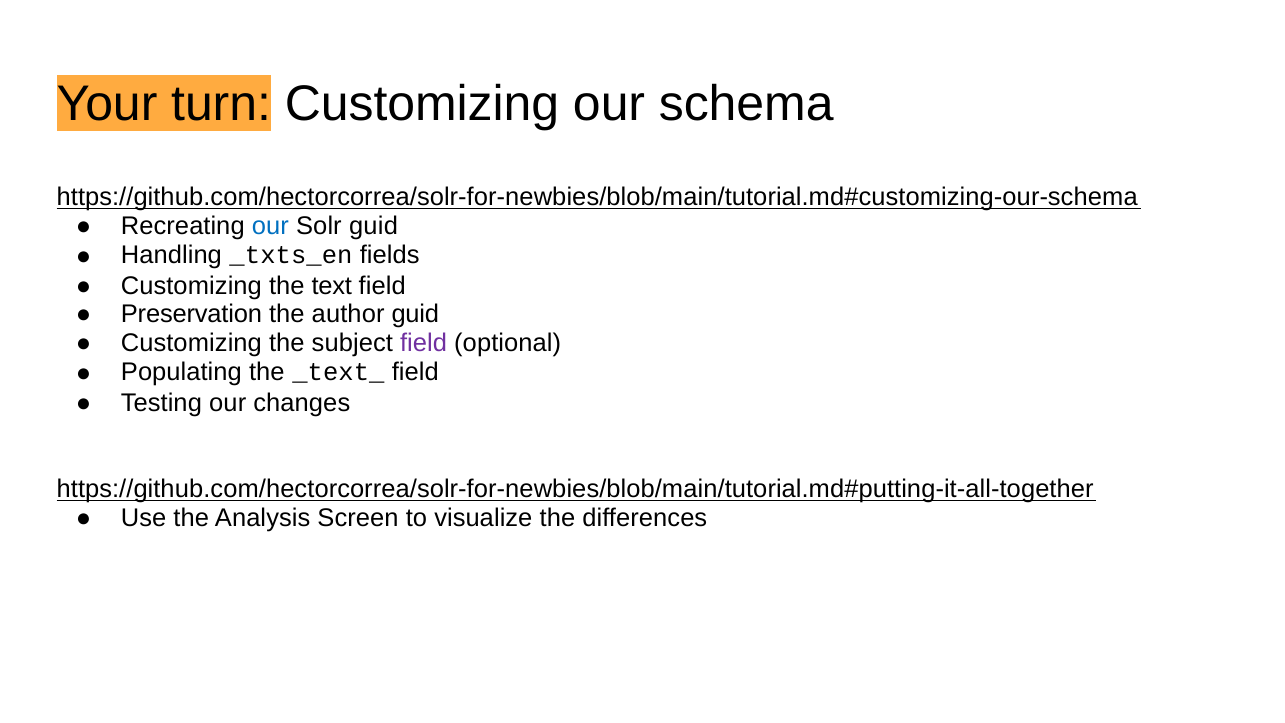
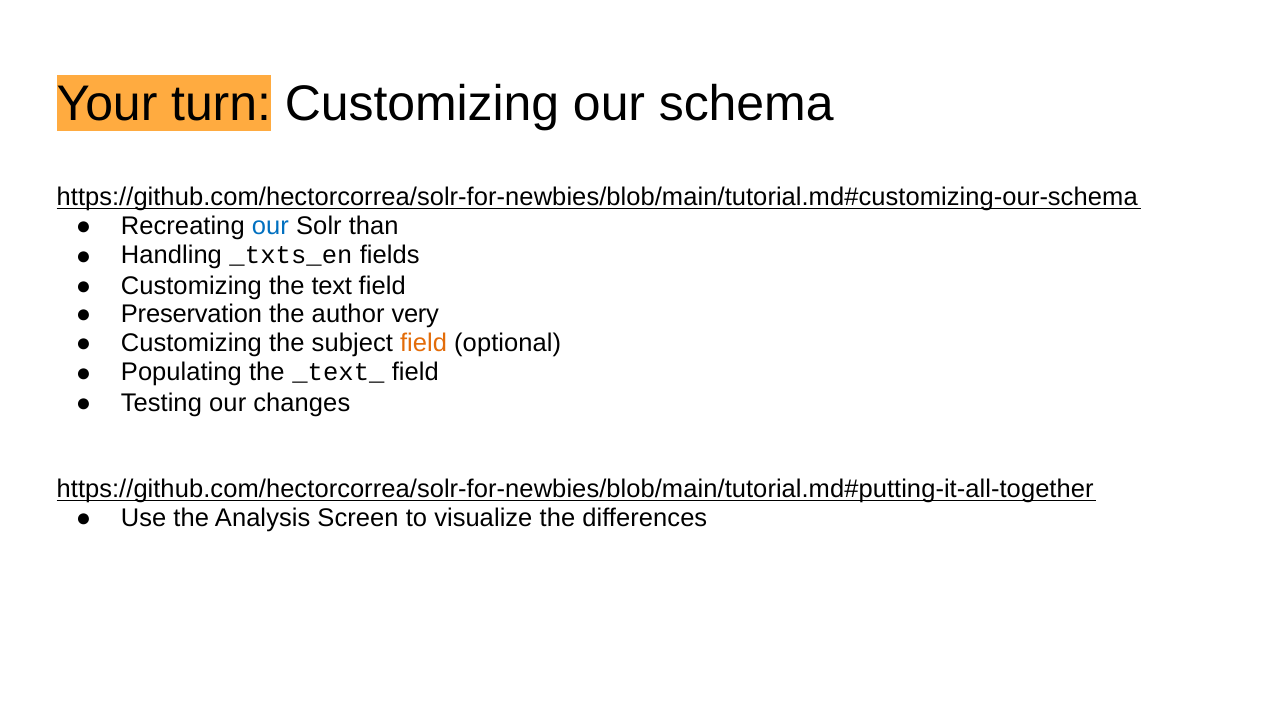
Solr guid: guid -> than
author guid: guid -> very
field at (424, 343) colour: purple -> orange
